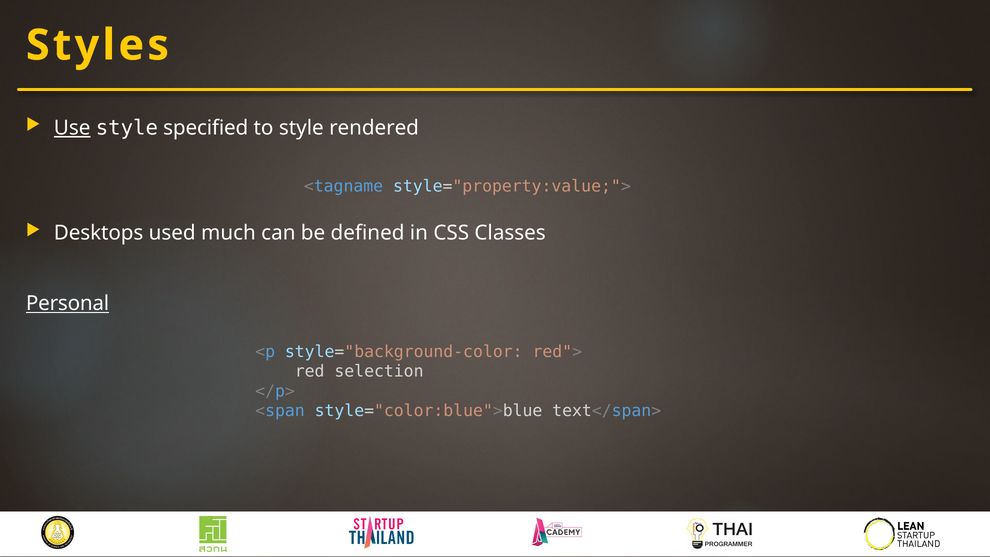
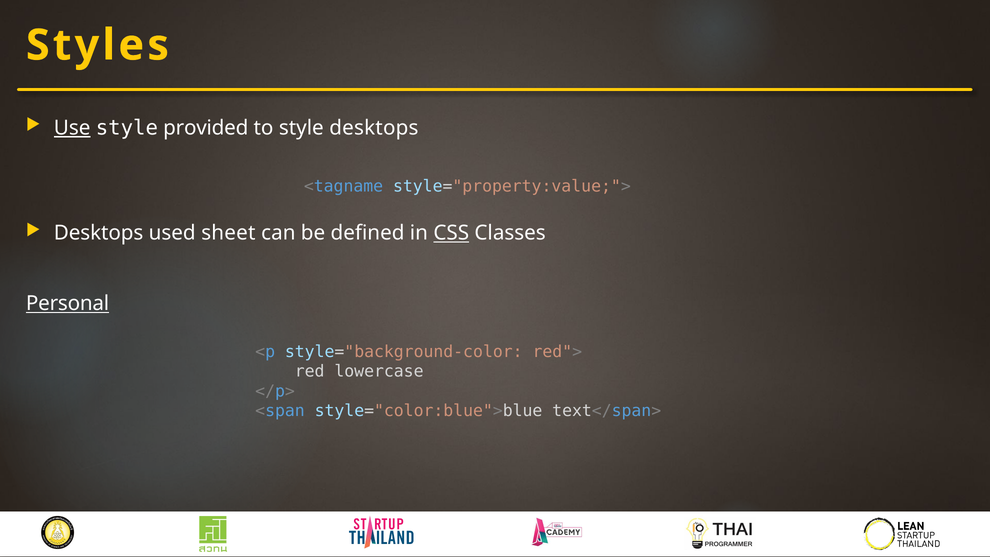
specified: specified -> provided
style rendered: rendered -> desktops
much: much -> sheet
CSS underline: none -> present
selection: selection -> lowercase
